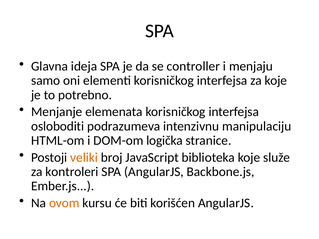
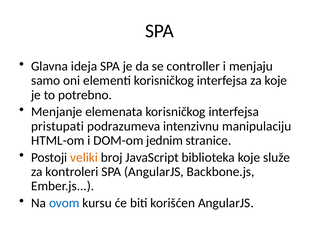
osloboditi: osloboditi -> pristupati
logička: logička -> jednim
ovom colour: orange -> blue
